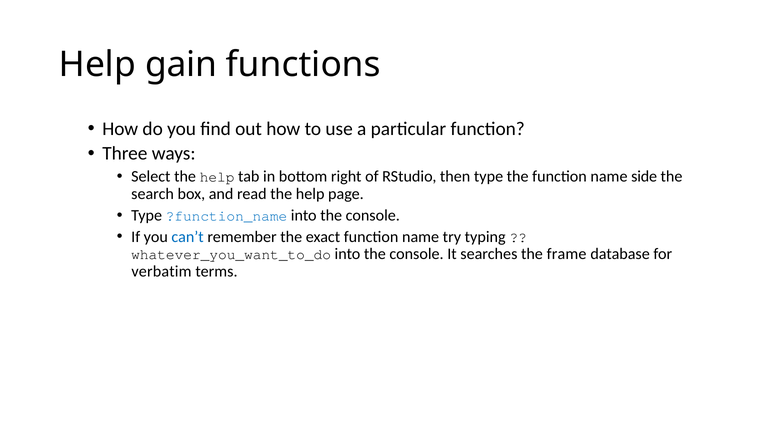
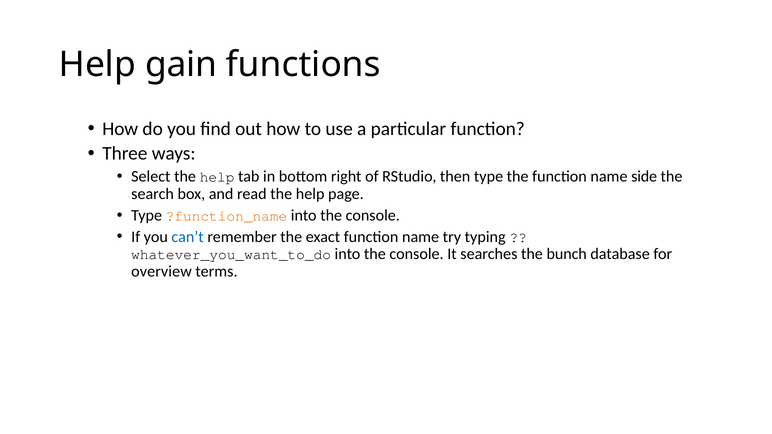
?function_name colour: blue -> orange
frame: frame -> bunch
verbatim: verbatim -> overview
